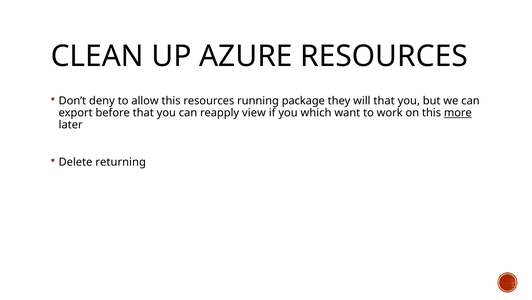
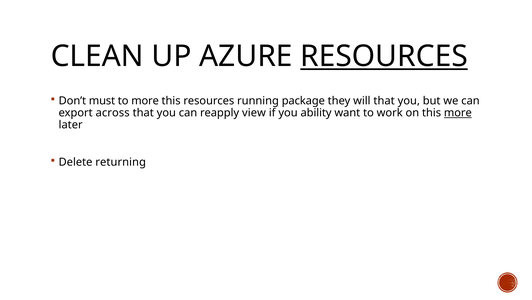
RESOURCES at (384, 56) underline: none -> present
deny: deny -> must
to allow: allow -> more
before: before -> across
which: which -> ability
